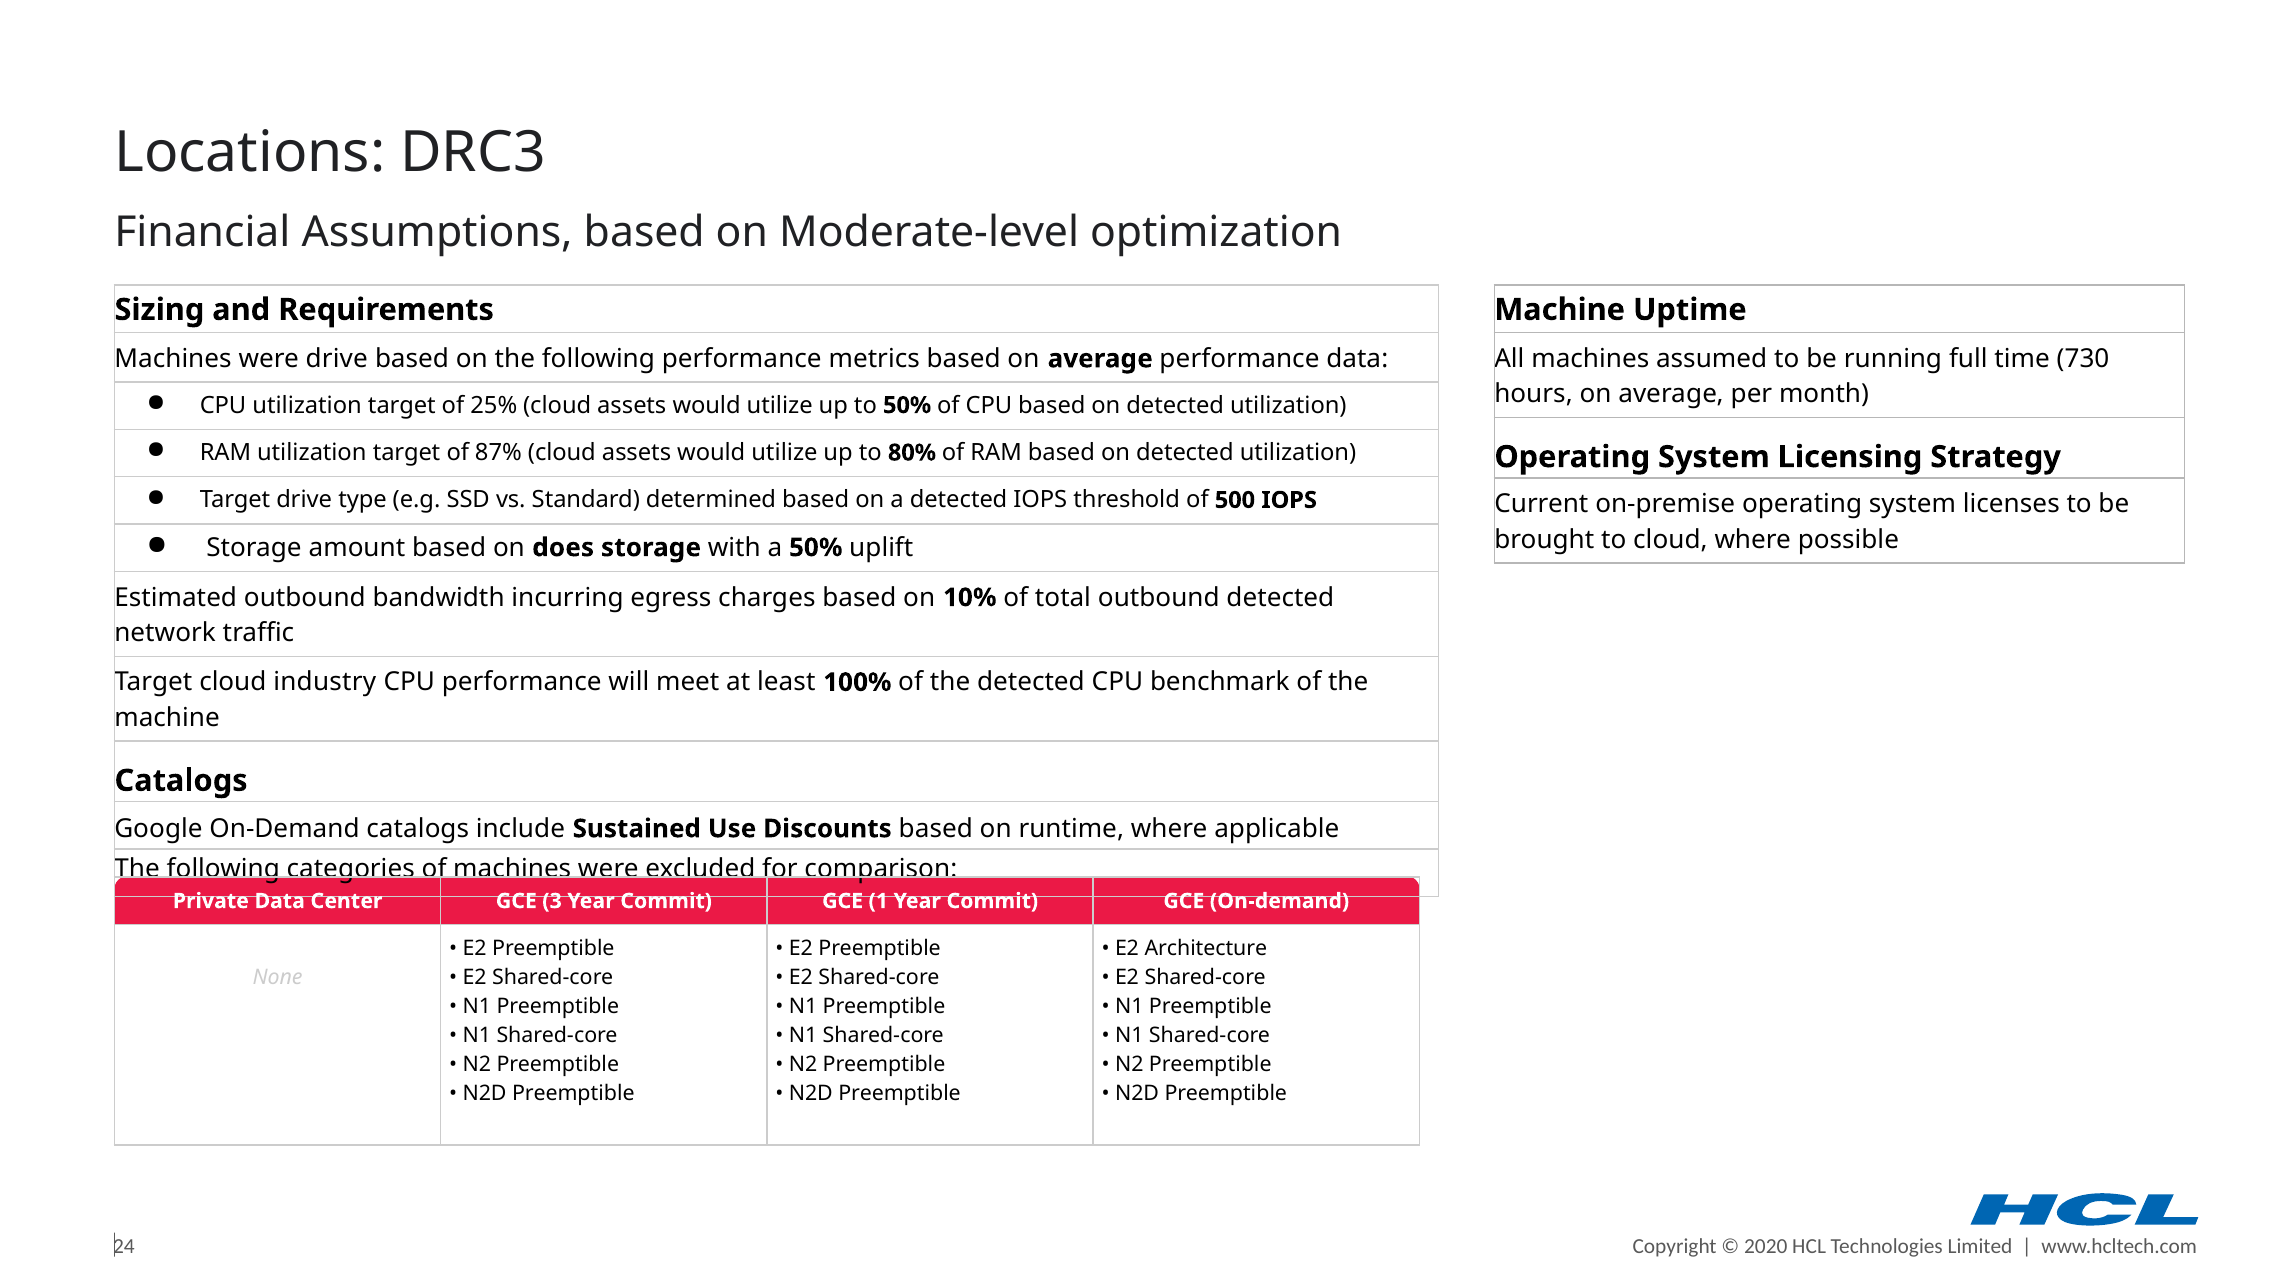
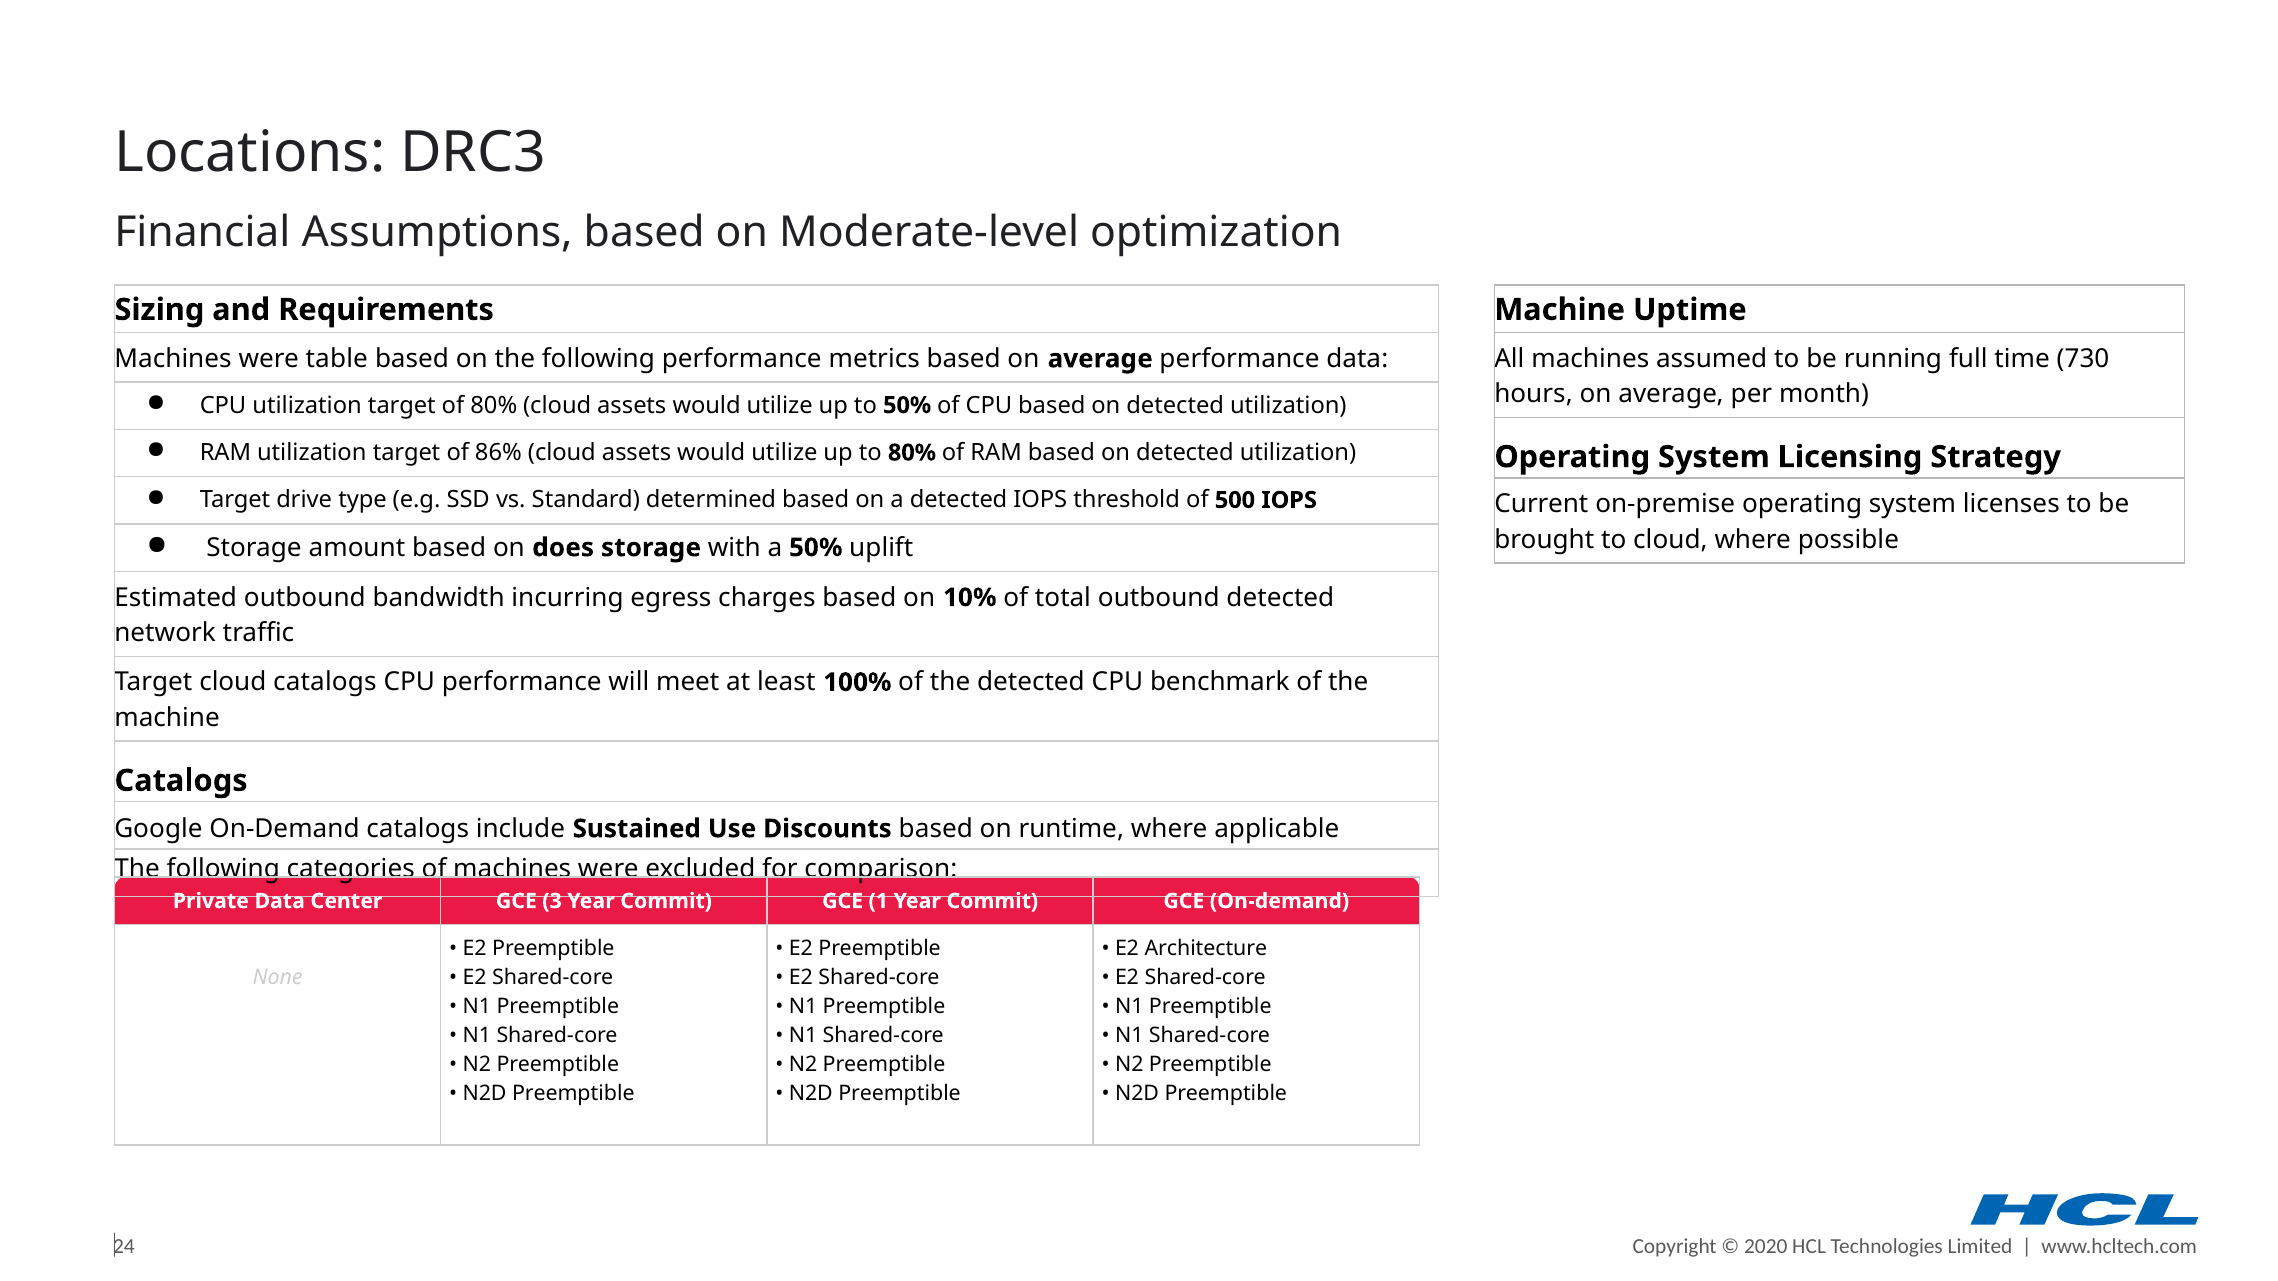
were drive: drive -> table
of 25%: 25% -> 80%
87%: 87% -> 86%
cloud industry: industry -> catalogs
